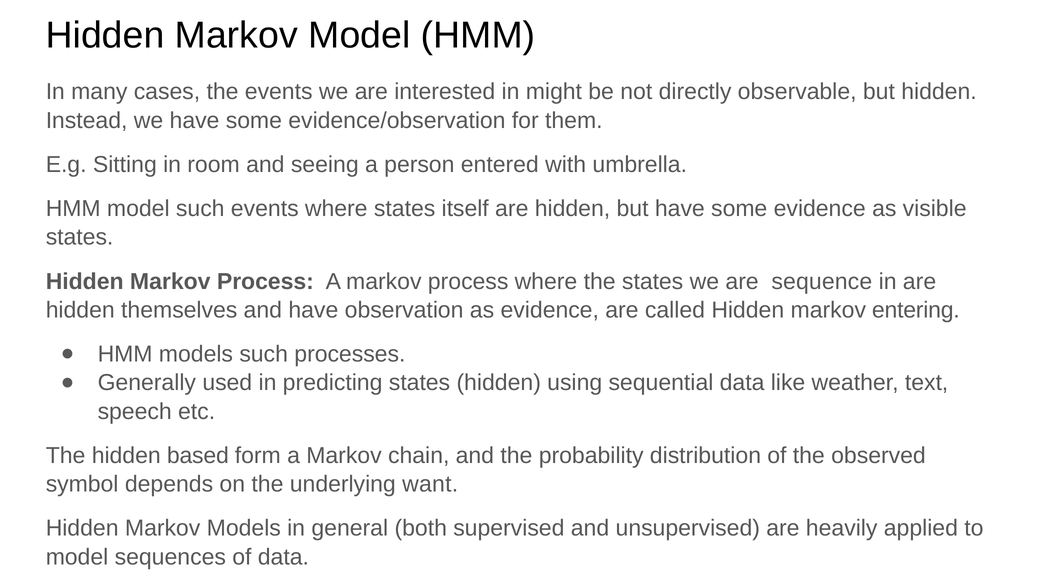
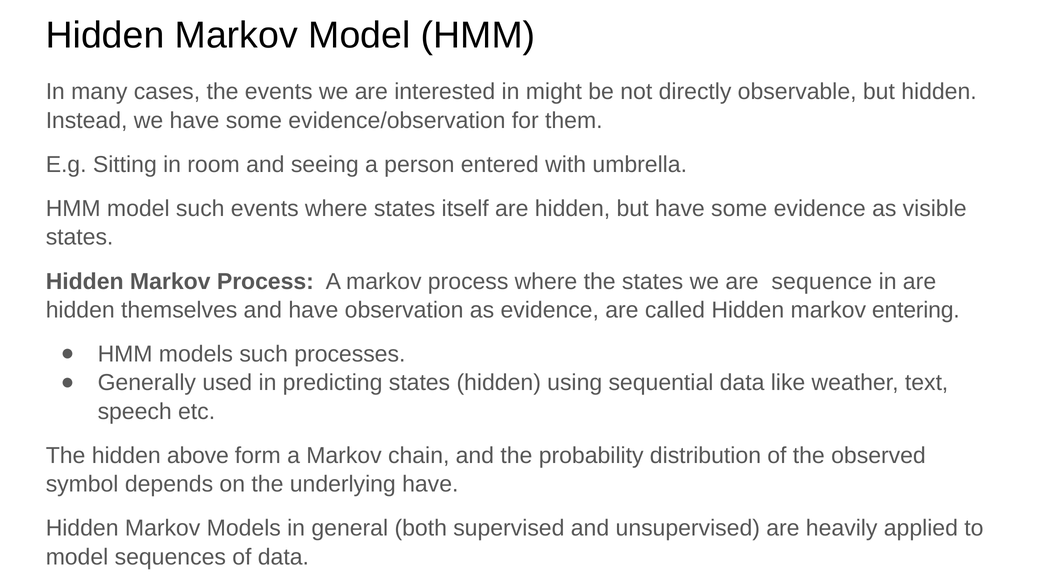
based: based -> above
underlying want: want -> have
